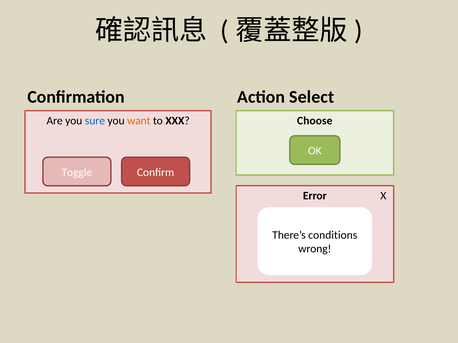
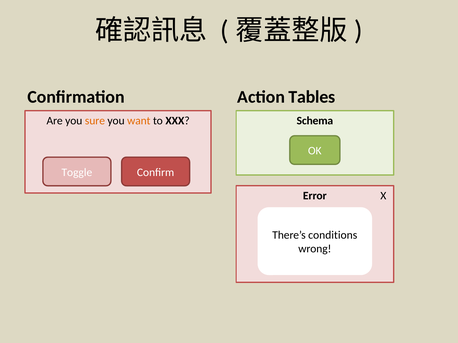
Select: Select -> Tables
sure colour: blue -> orange
Choose: Choose -> Schema
